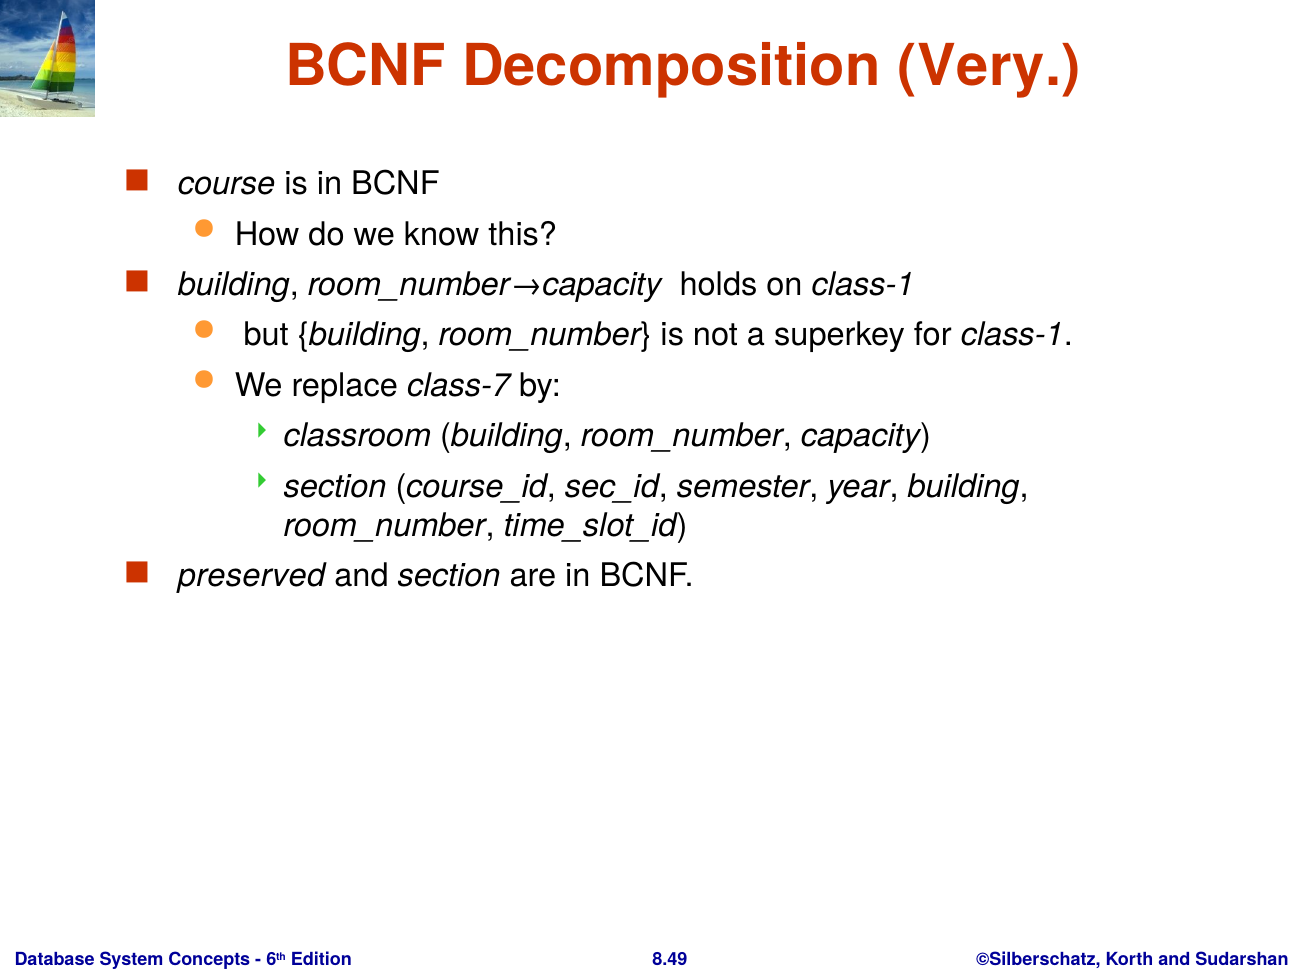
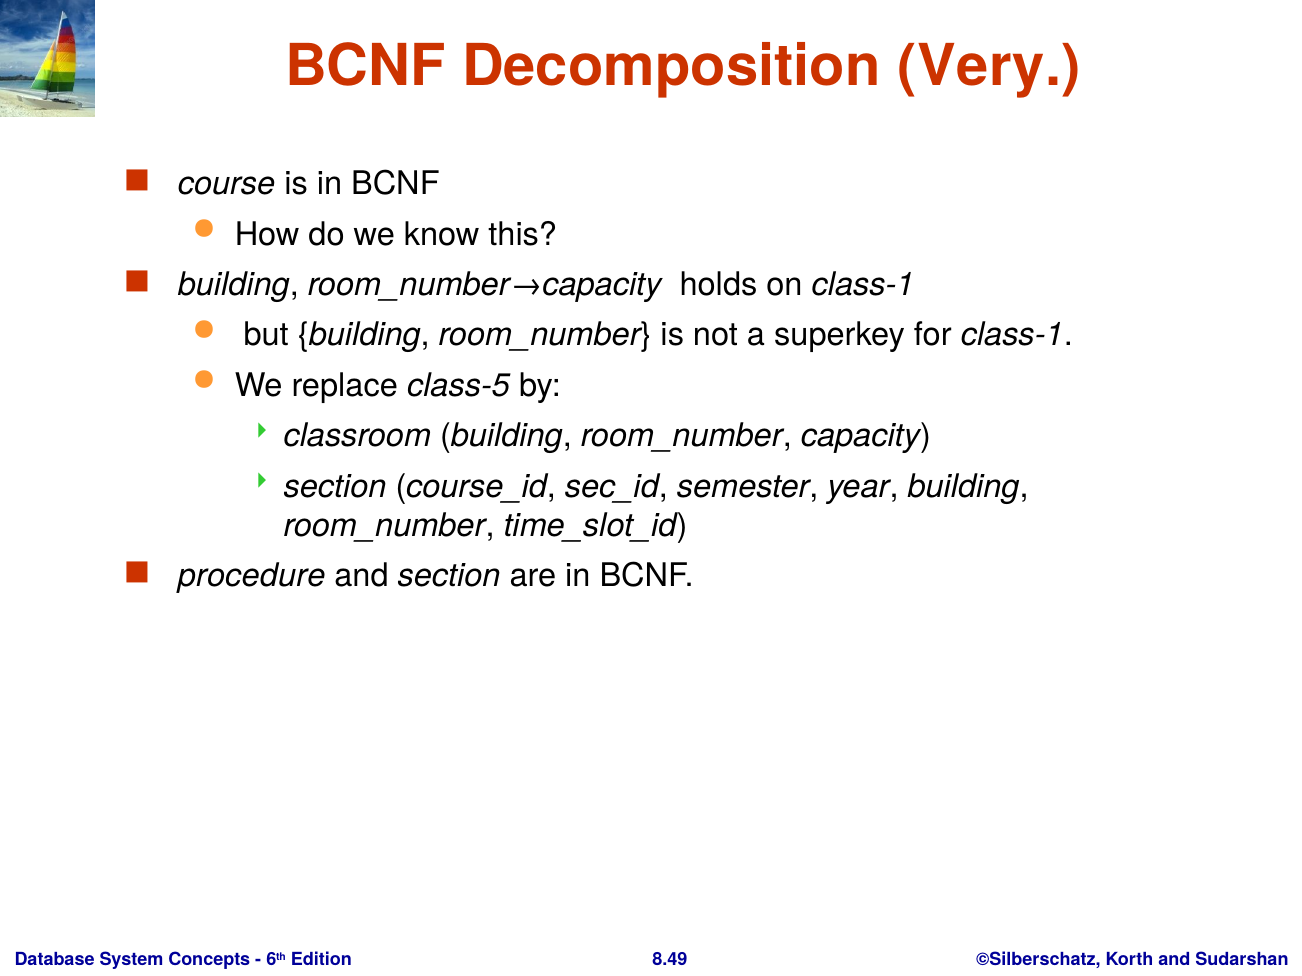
class-7: class-7 -> class-5
preserved: preserved -> procedure
